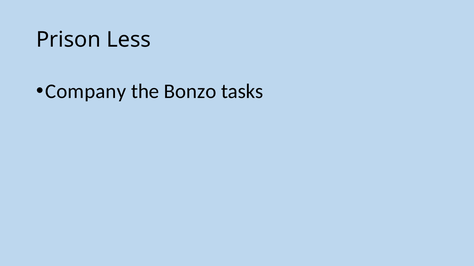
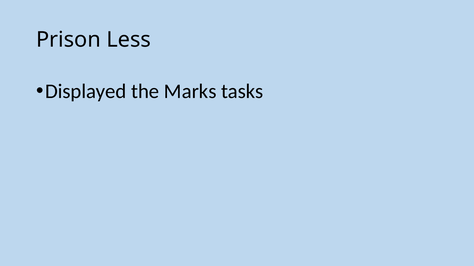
Company: Company -> Displayed
Bonzo: Bonzo -> Marks
